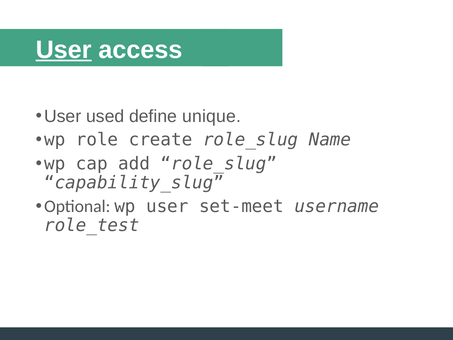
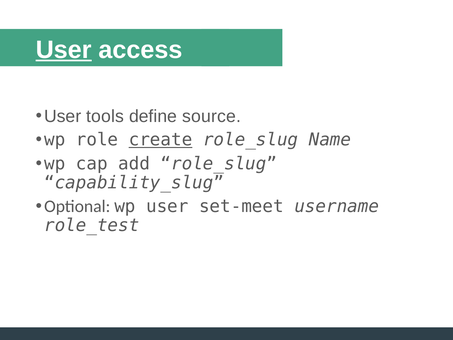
used: used -> tools
unique: unique -> source
create underline: none -> present
